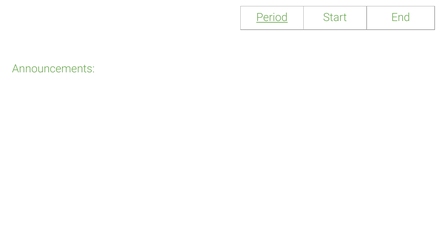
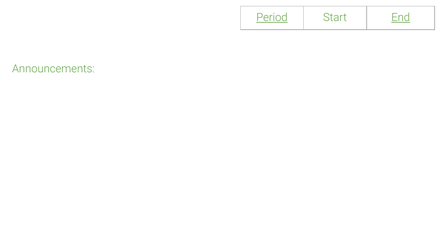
End underline: none -> present
